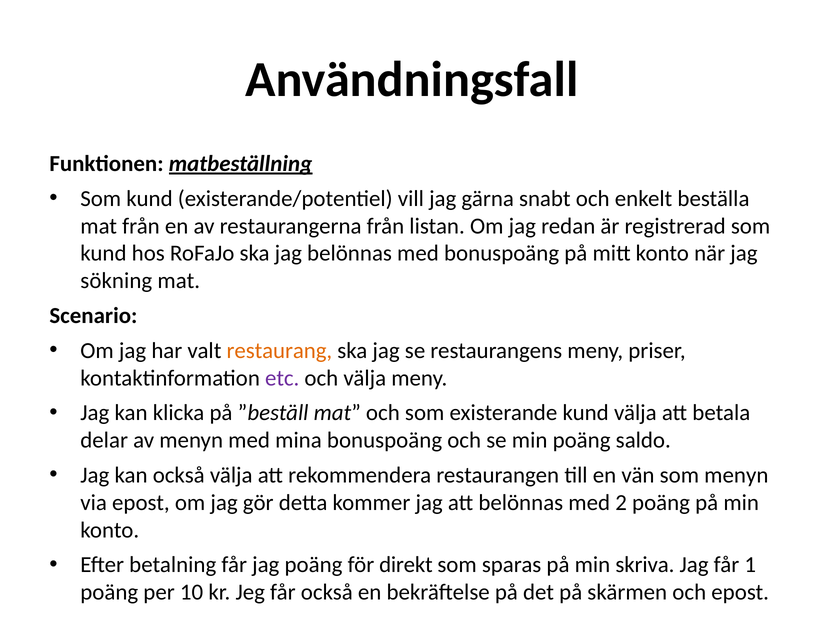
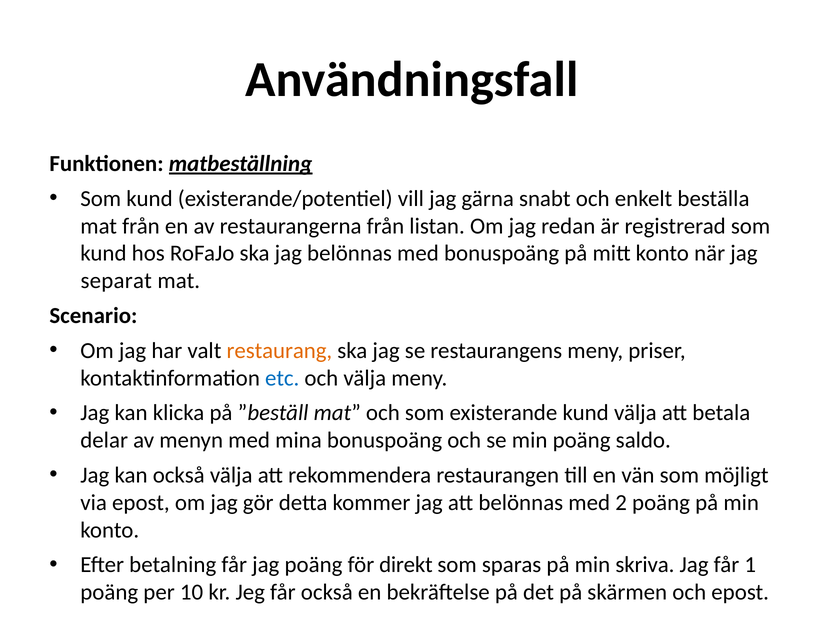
sökning: sökning -> separat
etc colour: purple -> blue
som menyn: menyn -> möjligt
